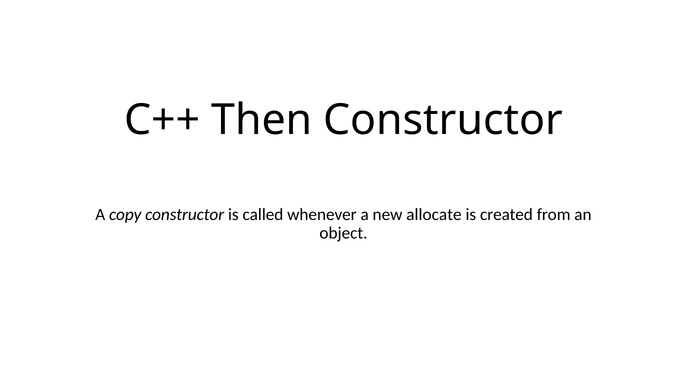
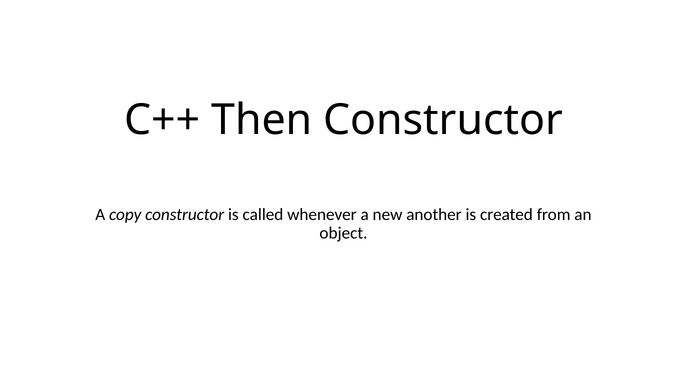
allocate: allocate -> another
